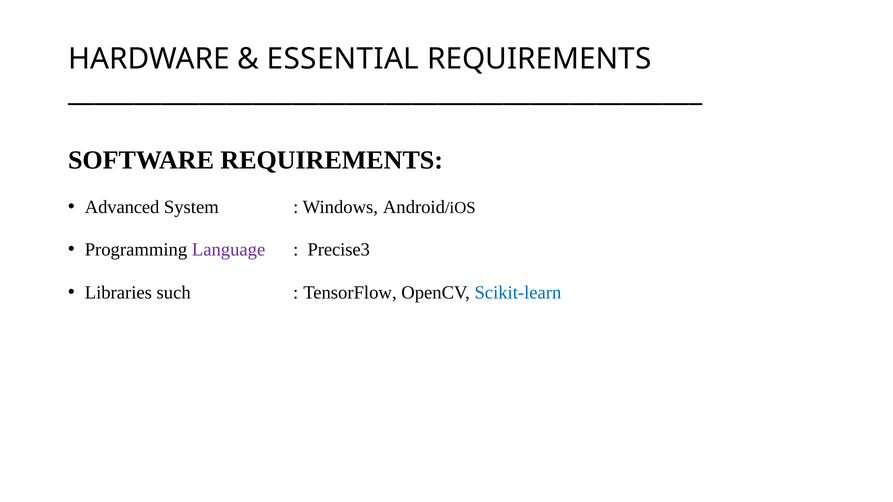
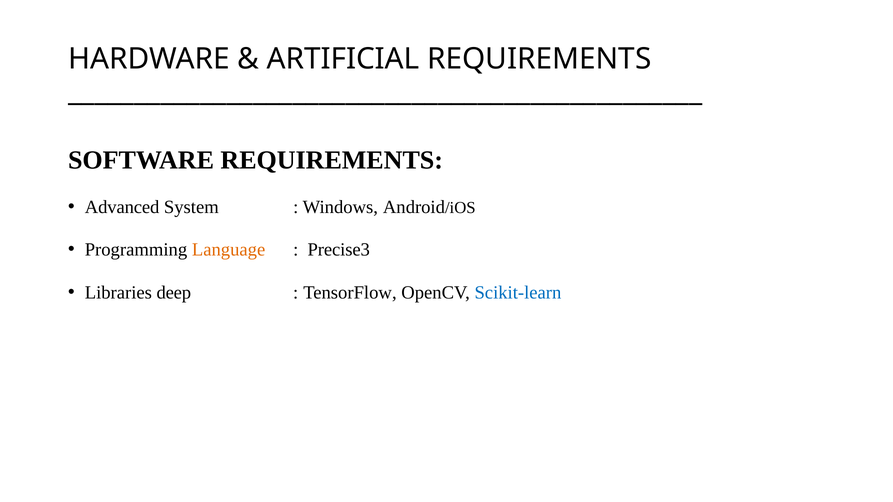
ESSENTIAL: ESSENTIAL -> ARTIFICIAL
Language colour: purple -> orange
such: such -> deep
